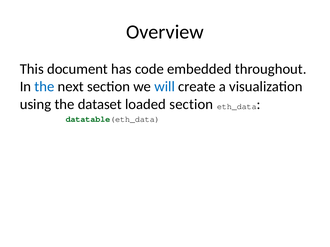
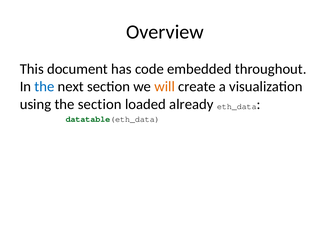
will colour: blue -> orange
the dataset: dataset -> section
loaded section: section -> already
